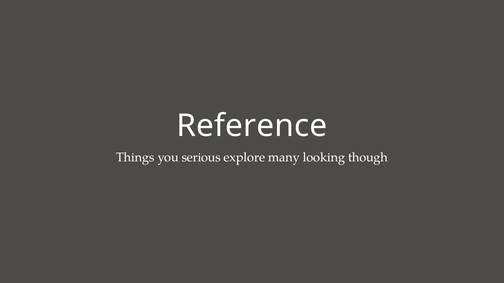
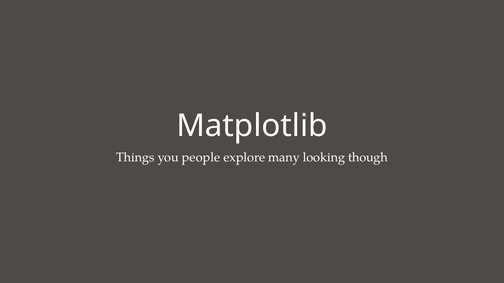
Reference: Reference -> Matplotlib
serious: serious -> people
